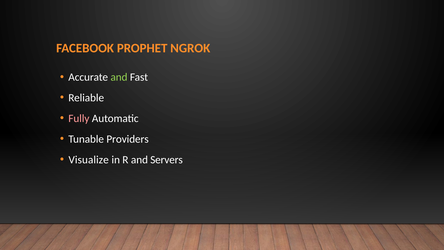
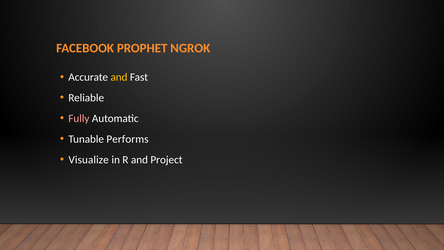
and at (119, 77) colour: light green -> yellow
Providers: Providers -> Performs
Servers: Servers -> Project
